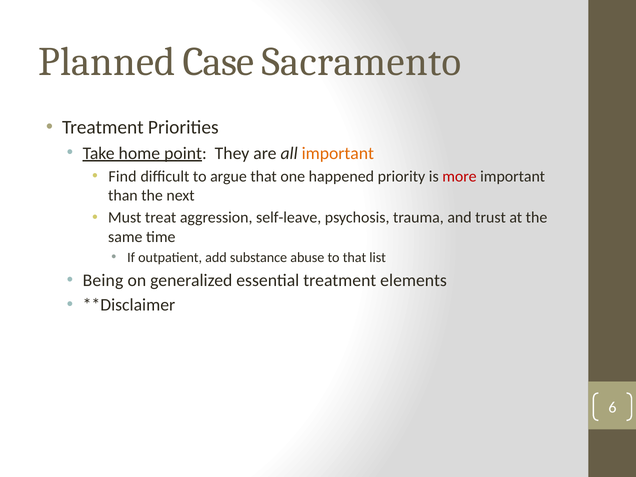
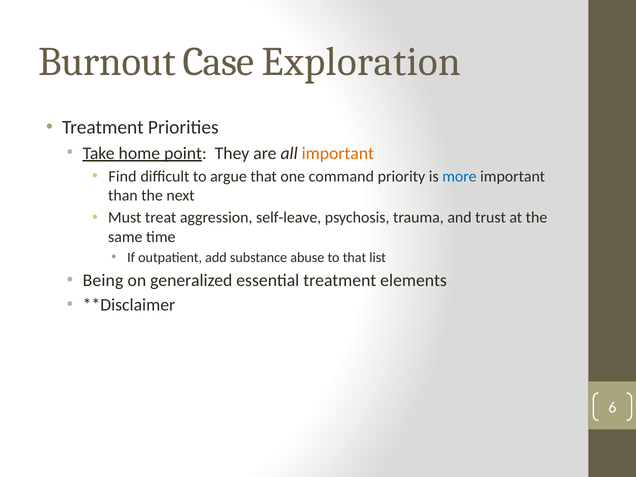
Planned: Planned -> Burnout
Sacramento: Sacramento -> Exploration
happened: happened -> command
more colour: red -> blue
